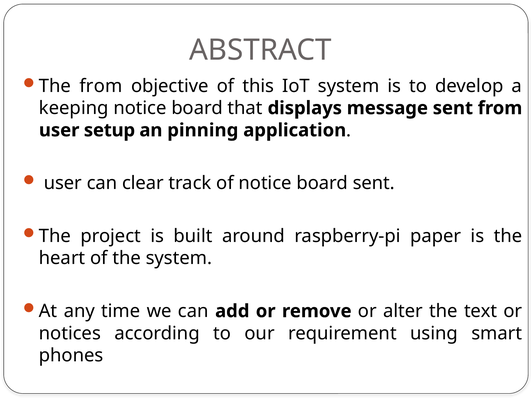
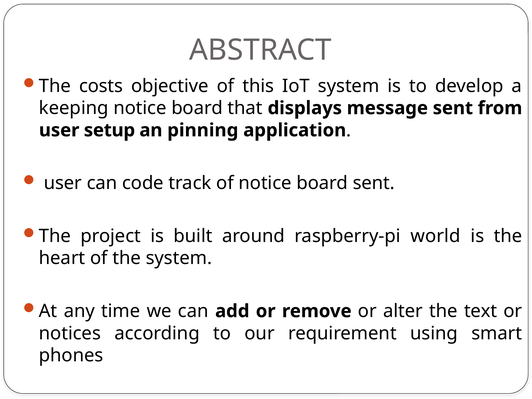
The from: from -> costs
clear: clear -> code
paper: paper -> world
